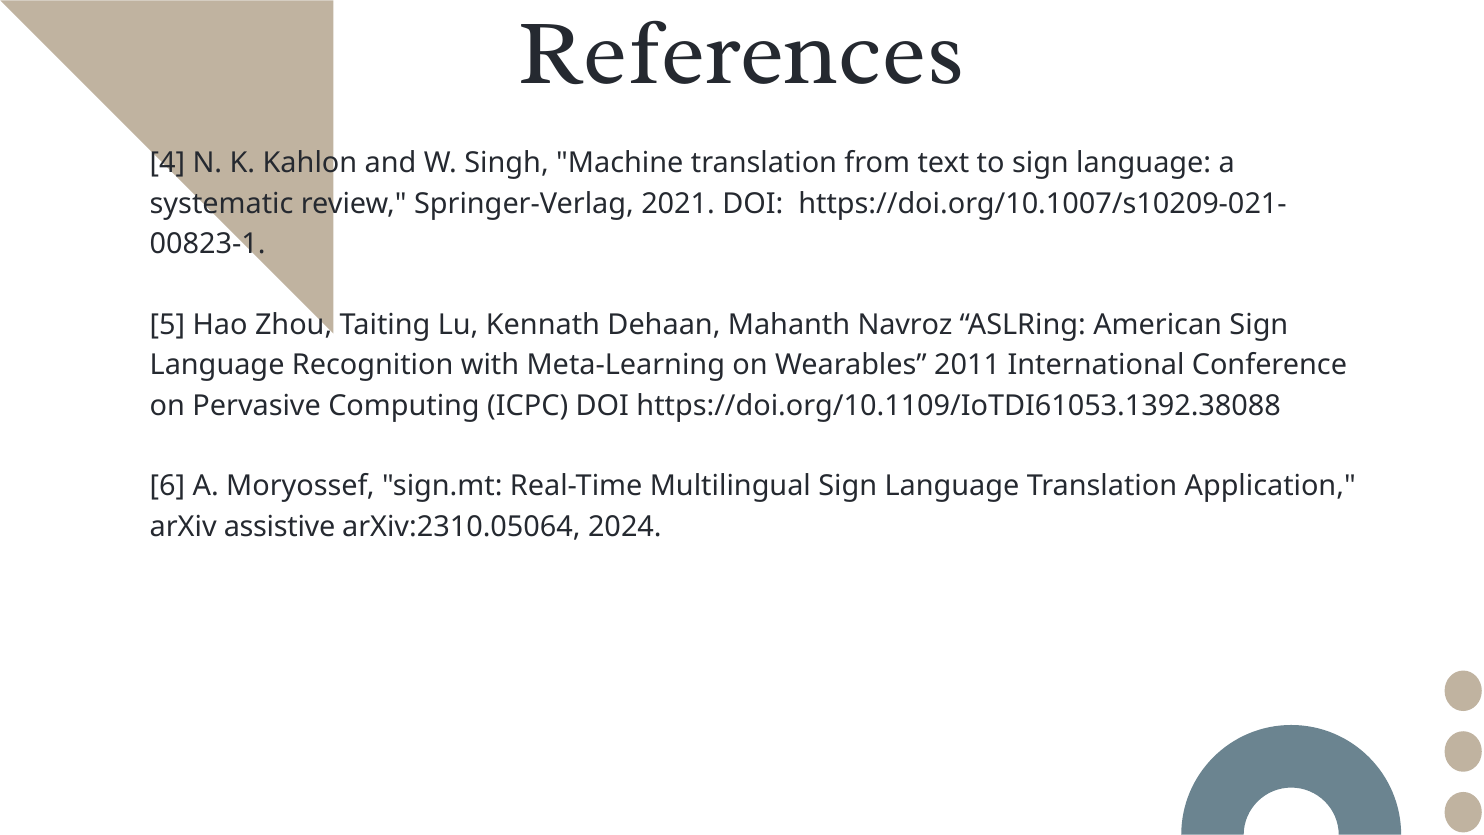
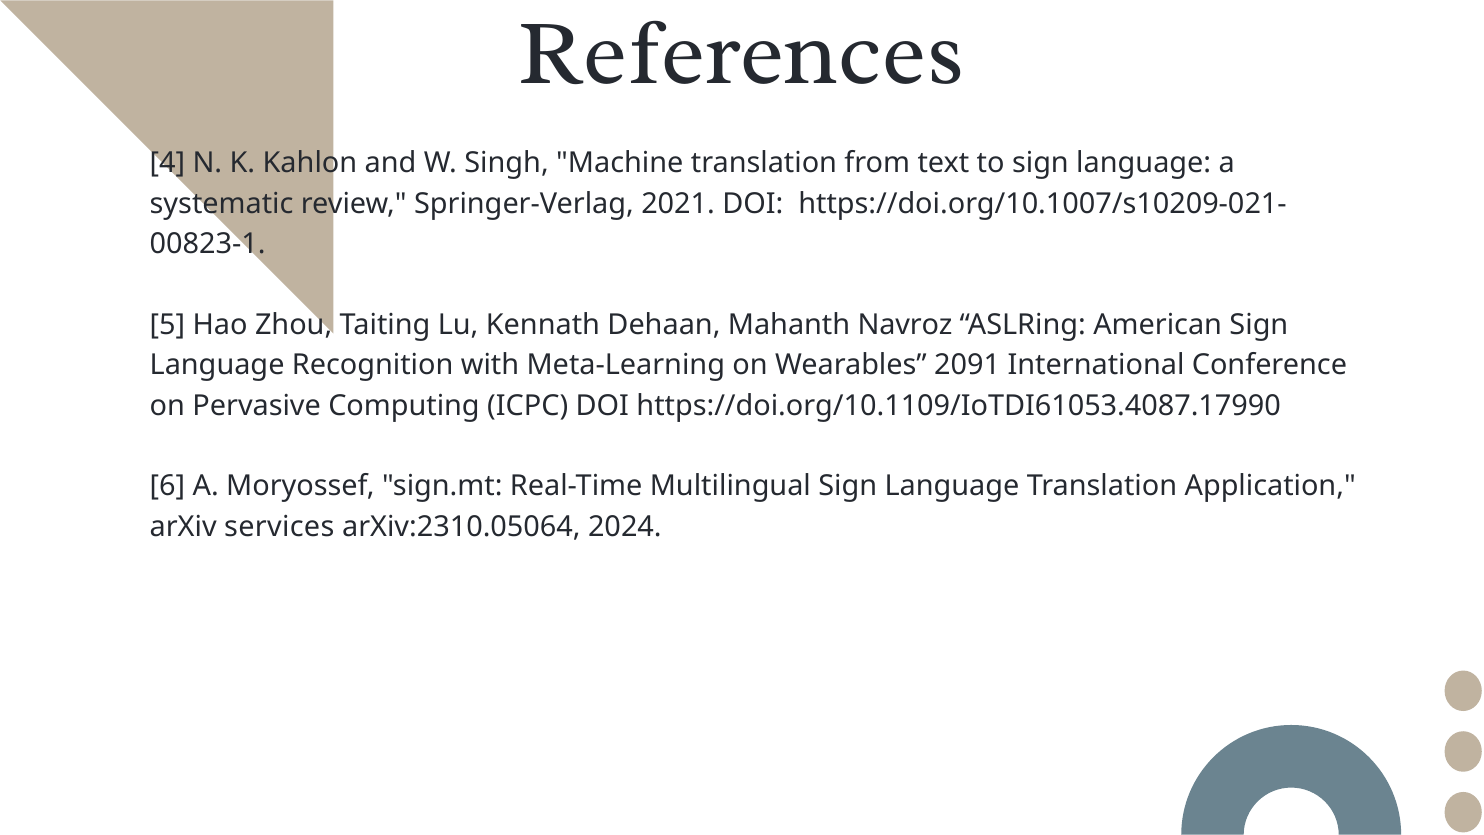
2011: 2011 -> 2091
https://doi.org/10.1109/IoTDI61053.1392.38088: https://doi.org/10.1109/IoTDI61053.1392.38088 -> https://doi.org/10.1109/IoTDI61053.4087.17990
assistive: assistive -> services
